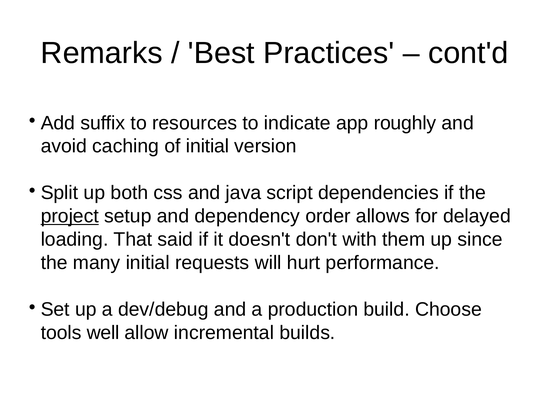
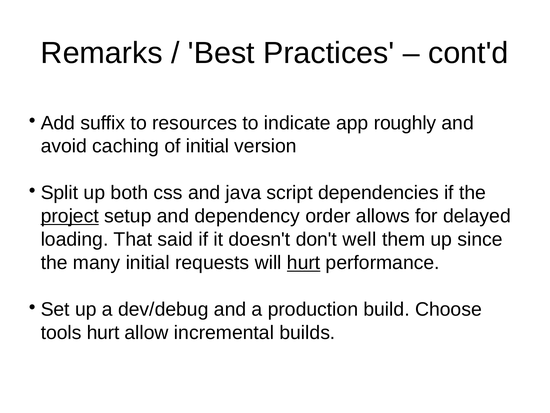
with: with -> well
hurt at (304, 263) underline: none -> present
tools well: well -> hurt
